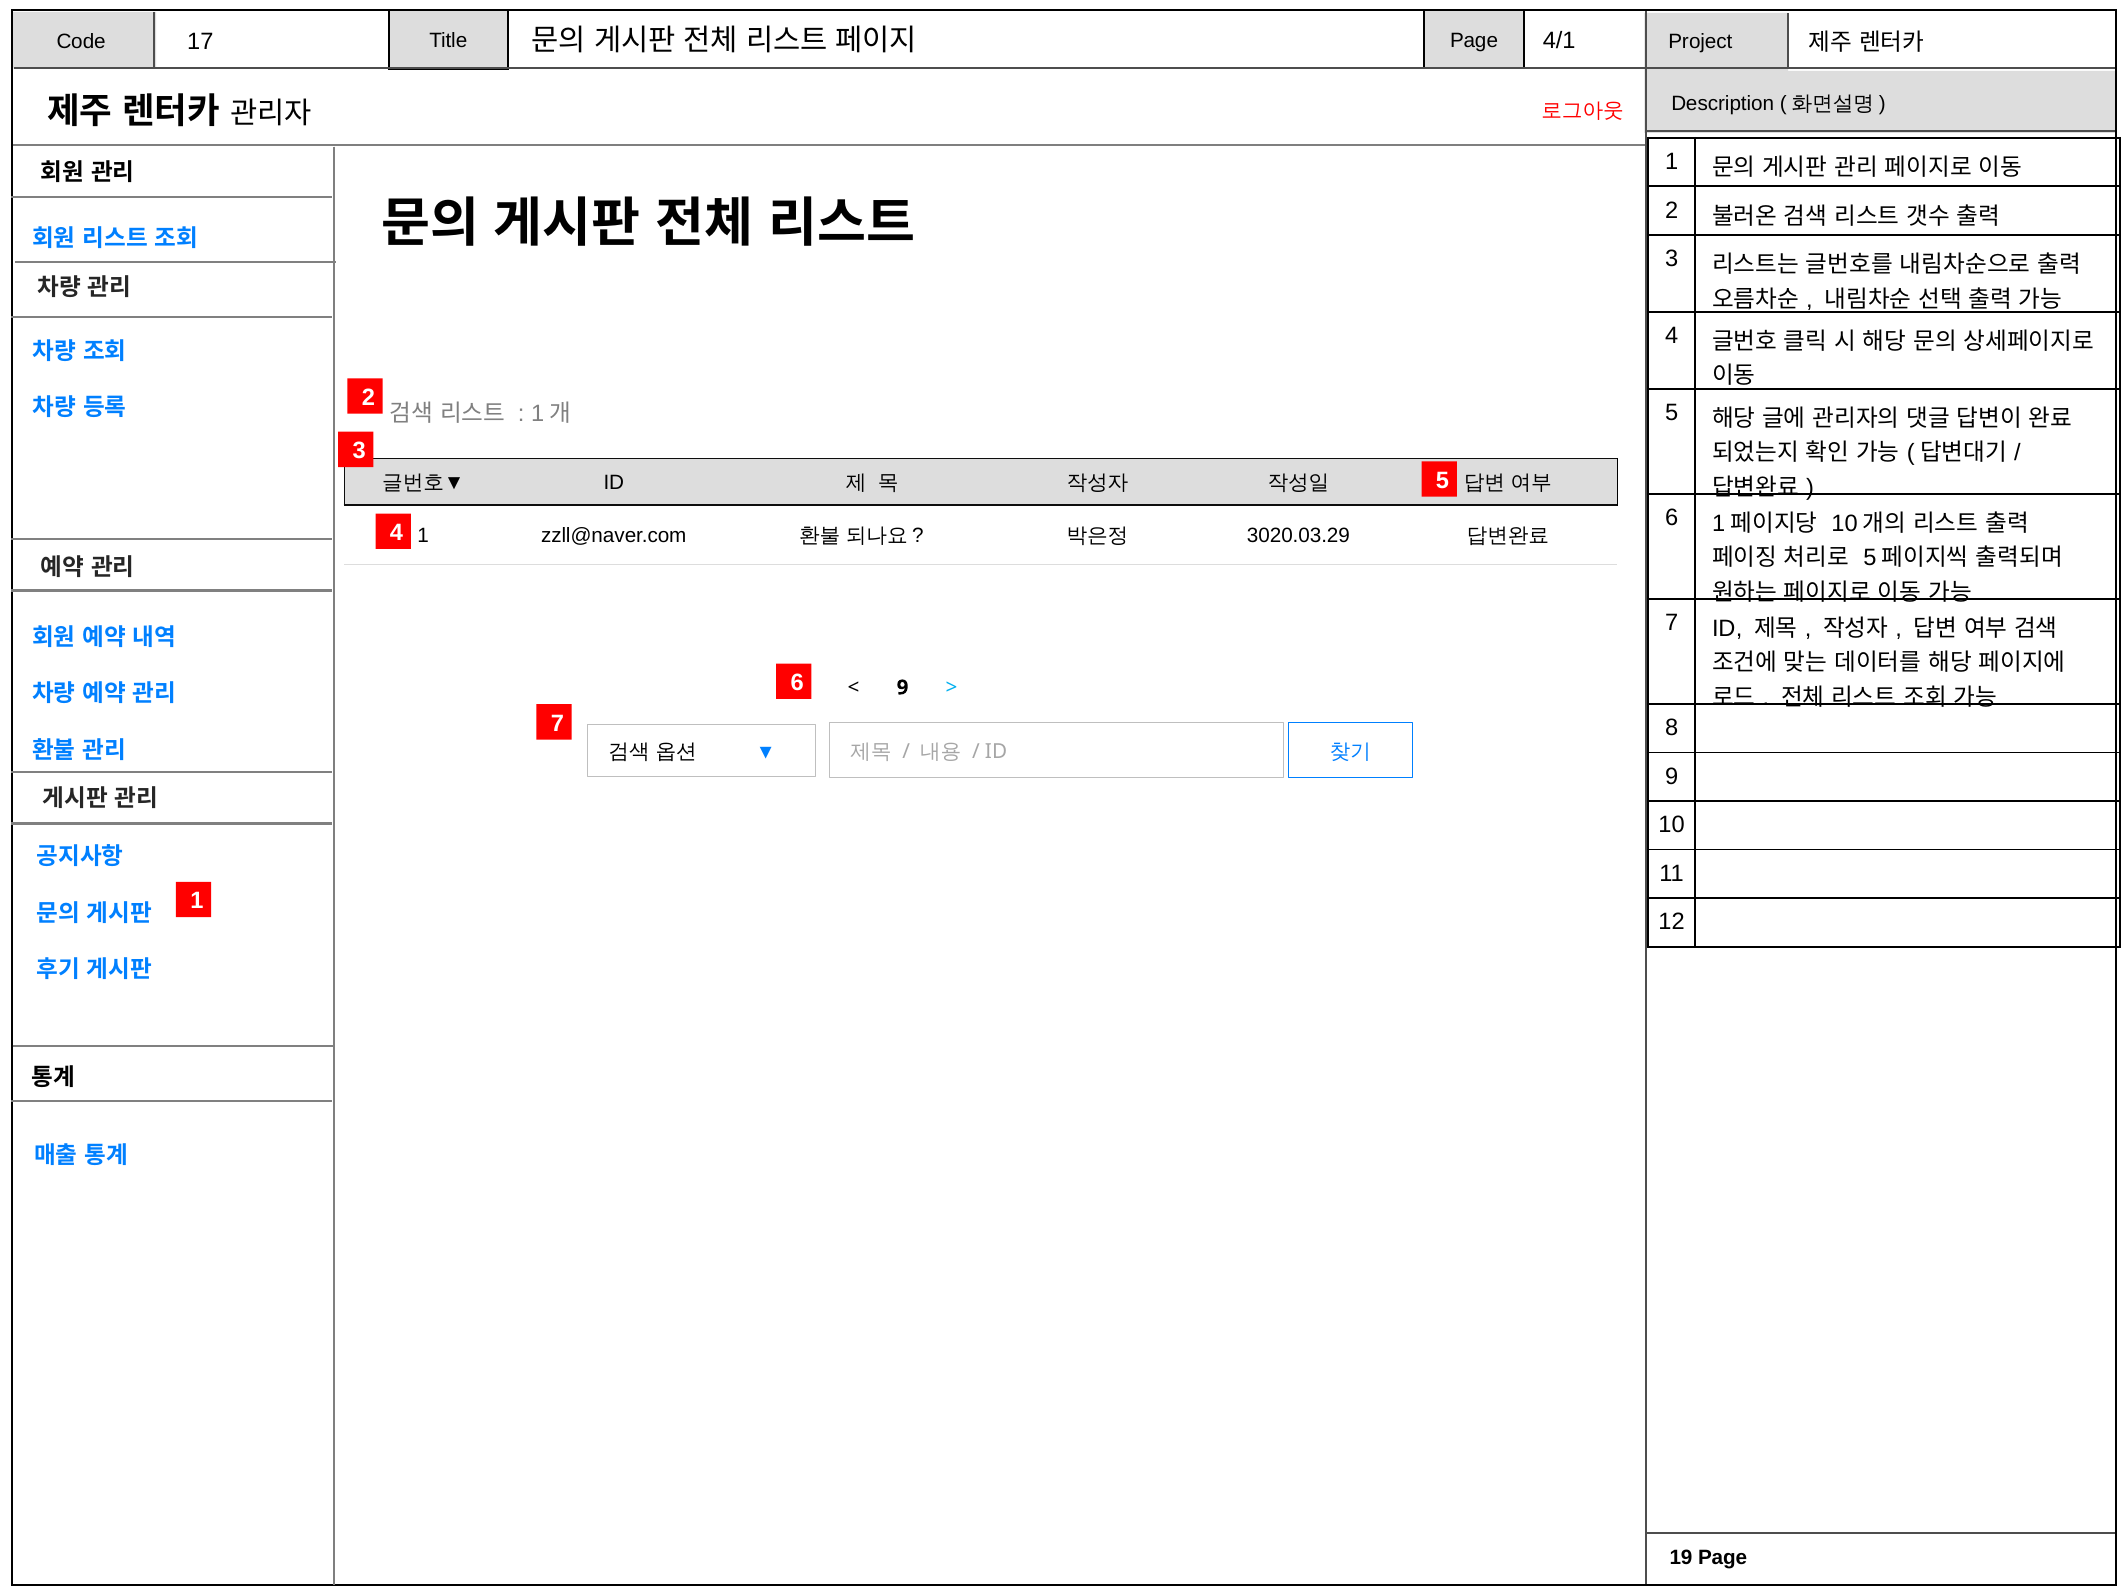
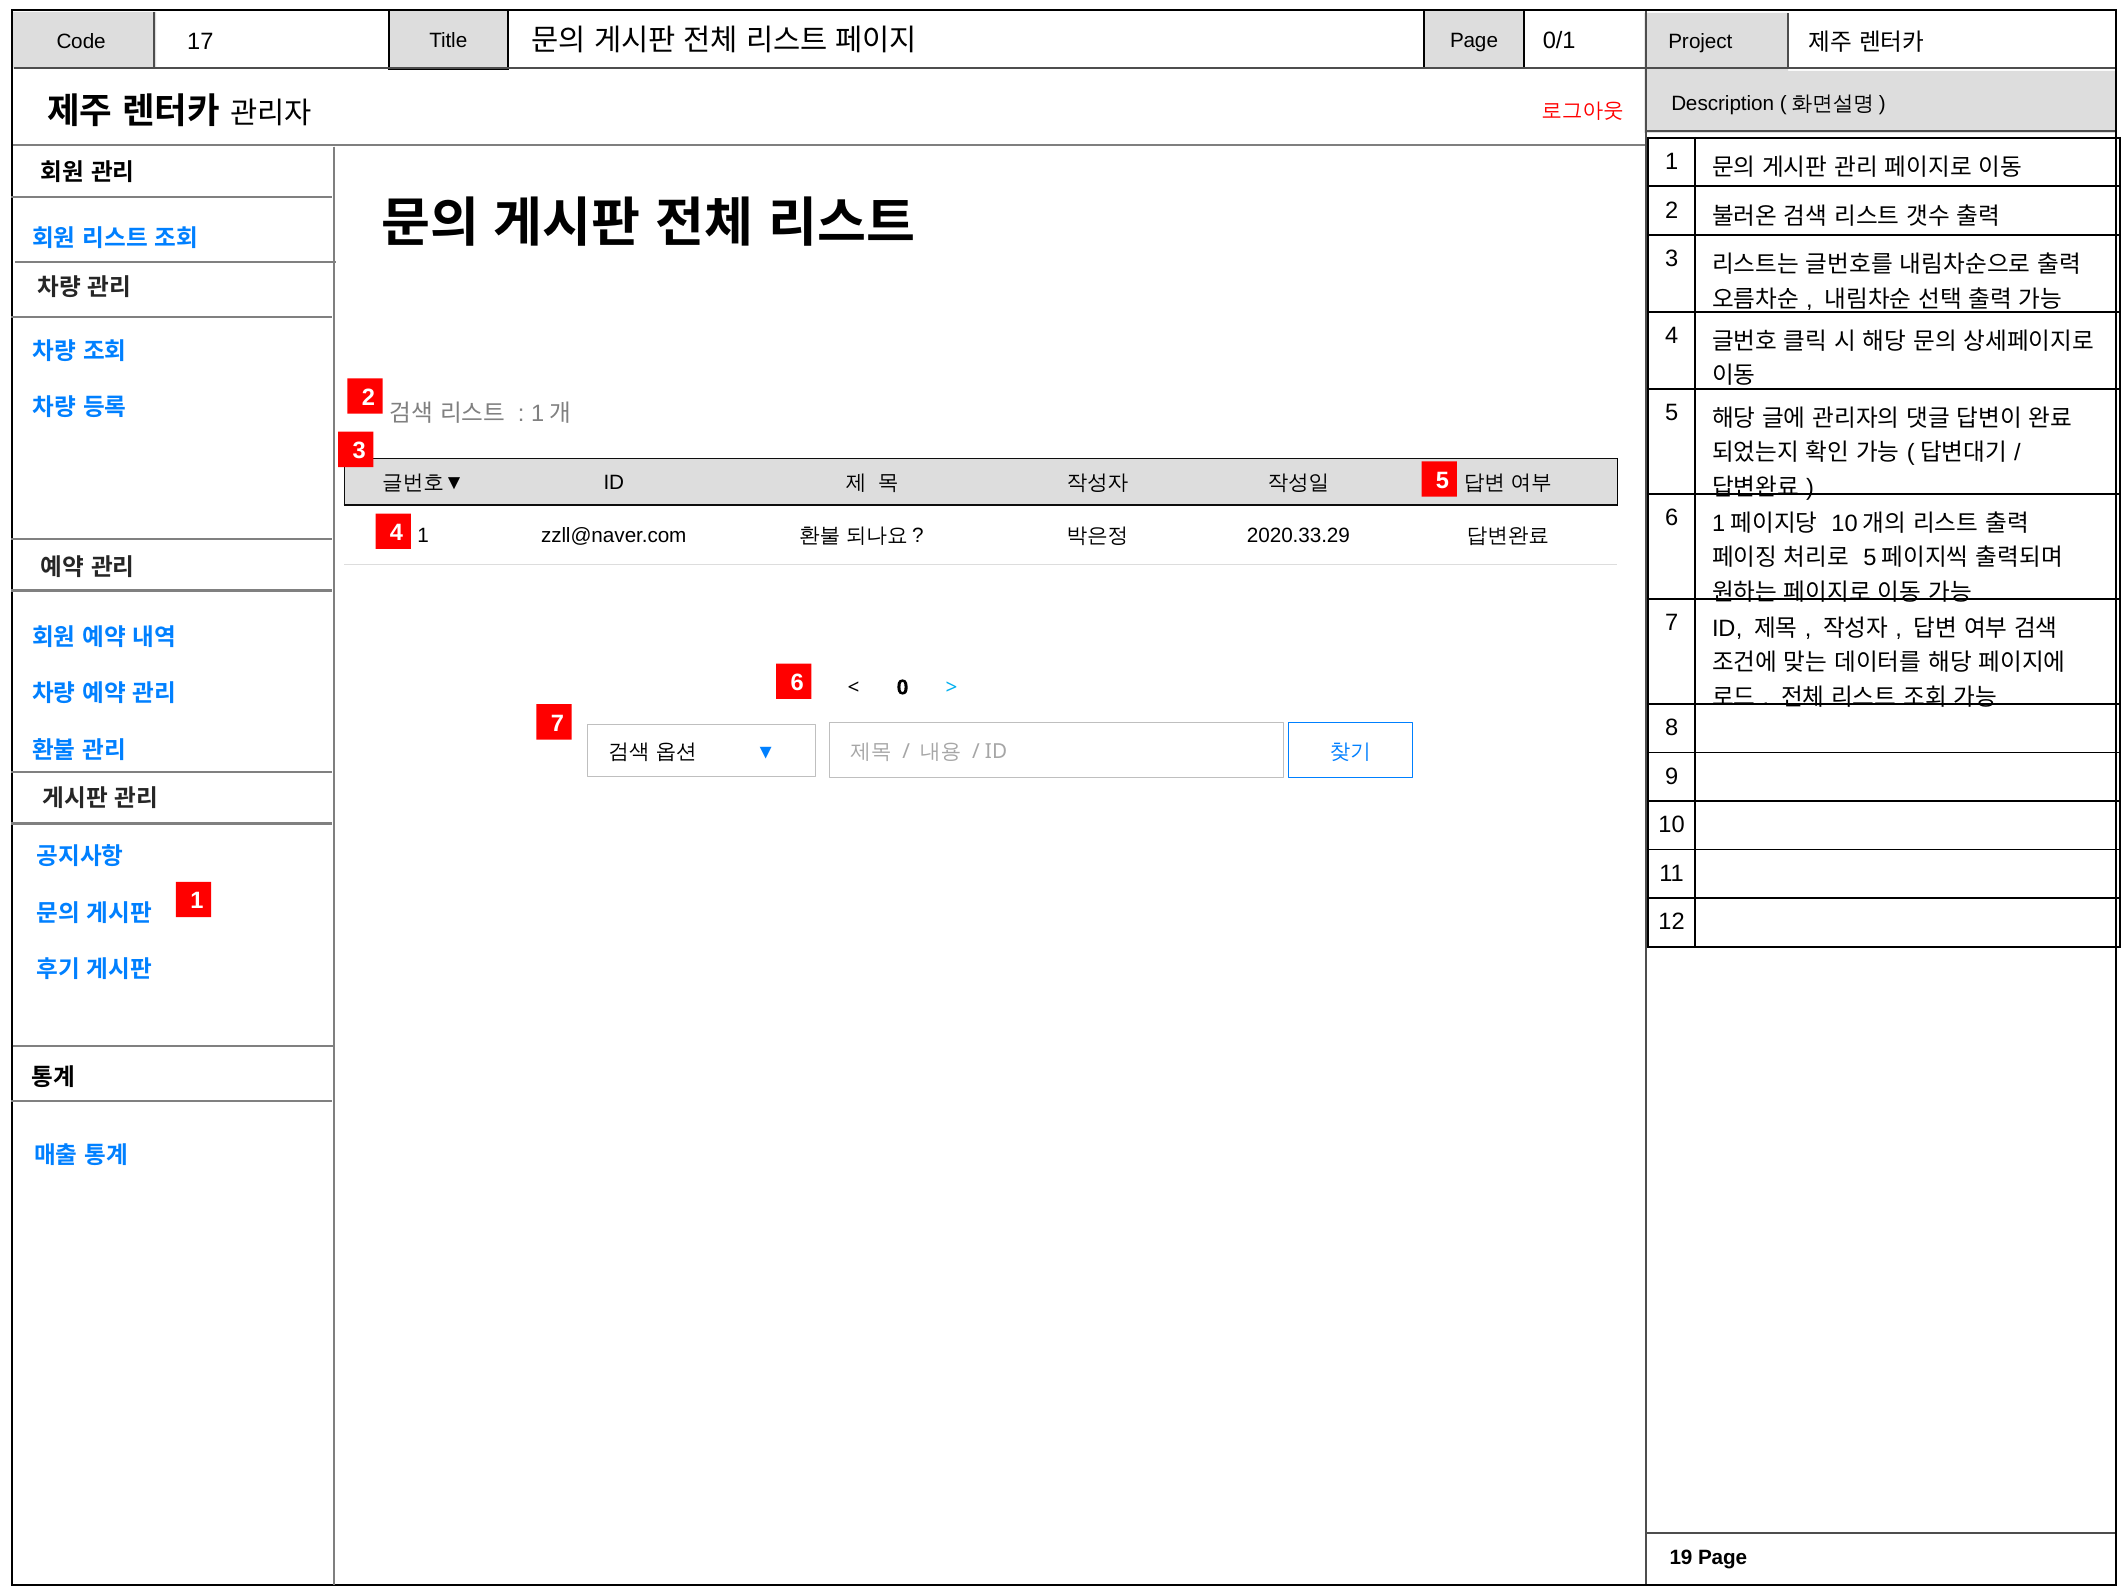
4/1: 4/1 -> 0/1
3020.03.29: 3020.03.29 -> 2020.33.29
9 at (903, 688): 9 -> 0
